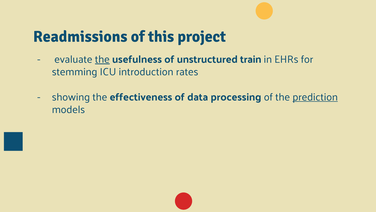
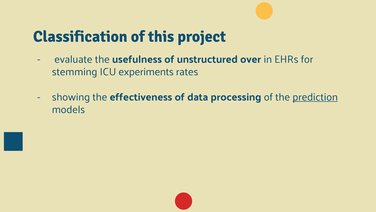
Readmissions: Readmissions -> Classification
the at (102, 59) underline: present -> none
train: train -> over
introduction: introduction -> experiments
